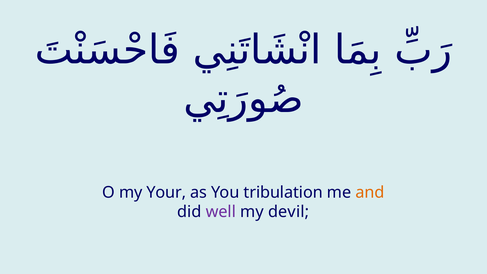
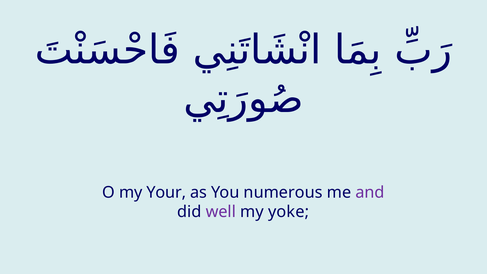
tribulation: tribulation -> numerous
and colour: orange -> purple
devil: devil -> yoke
